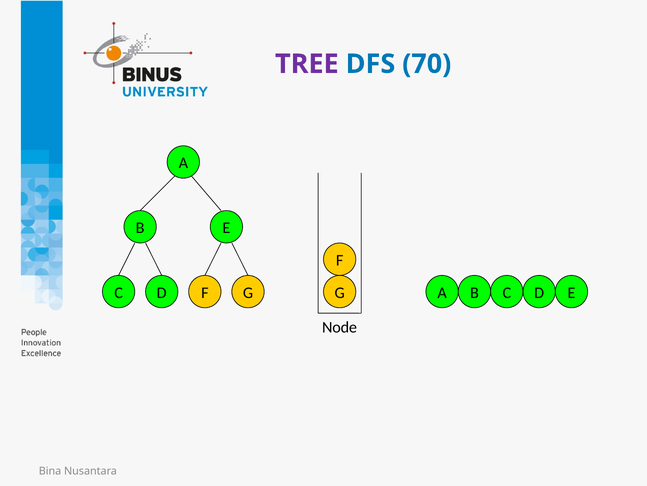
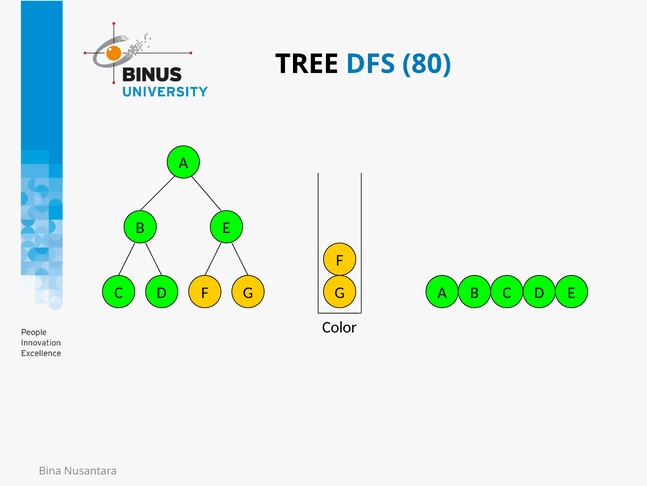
TREE colour: purple -> black
70: 70 -> 80
Node: Node -> Color
